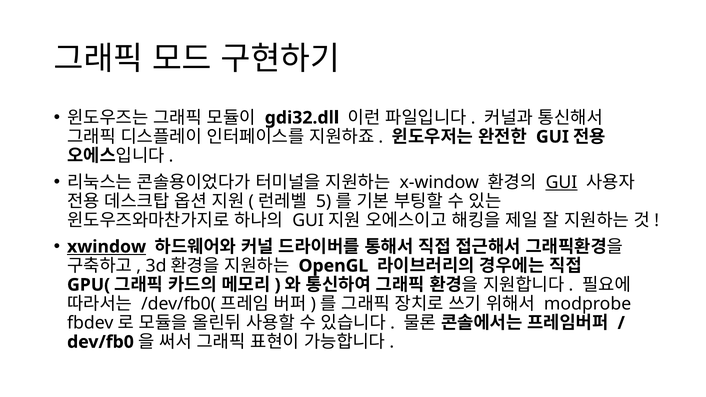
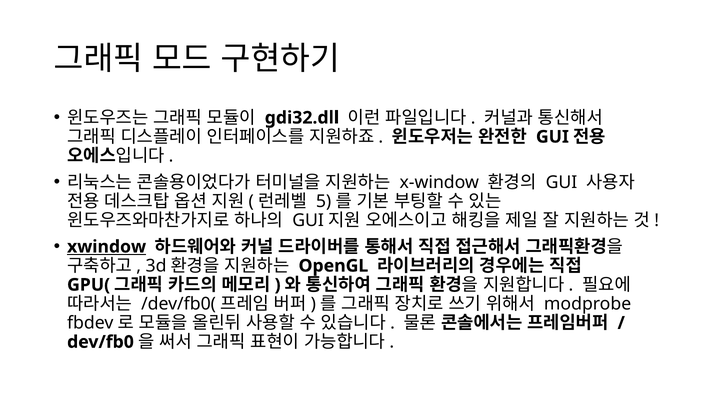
GUI at (561, 182) underline: present -> none
